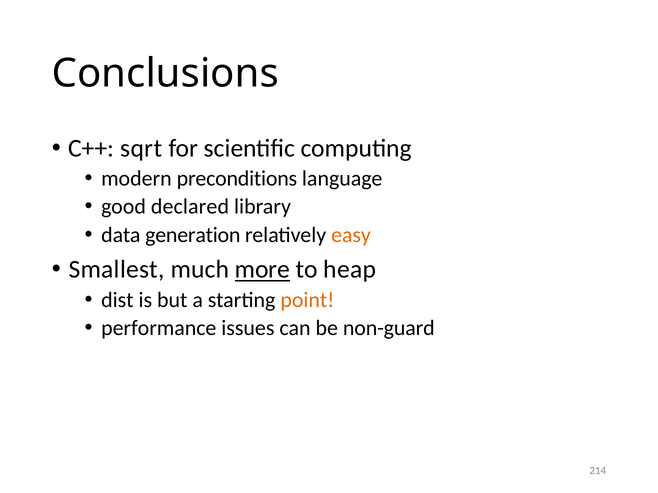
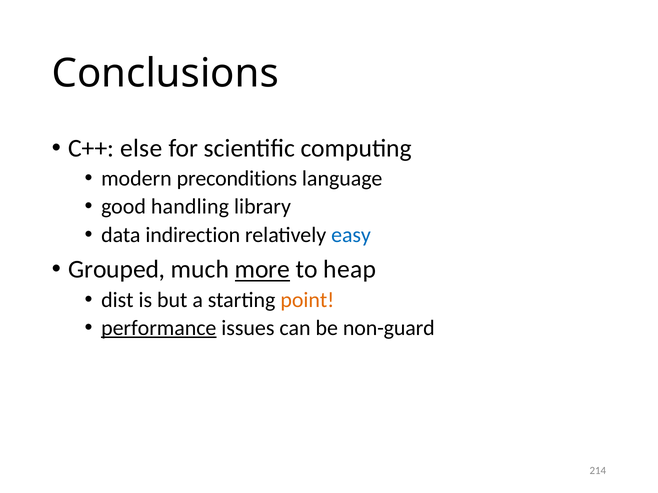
sqrt: sqrt -> else
declared: declared -> handling
generation: generation -> indirection
easy colour: orange -> blue
Smallest: Smallest -> Grouped
performance underline: none -> present
